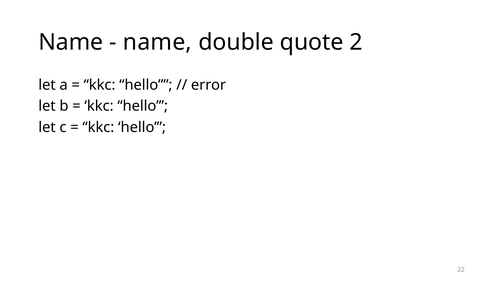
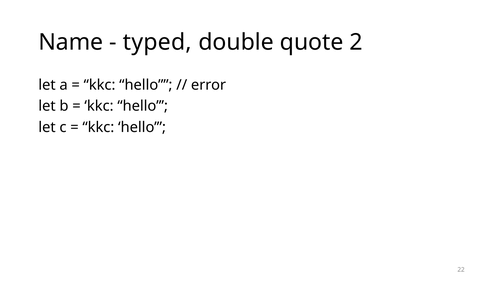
name at (157, 42): name -> typed
